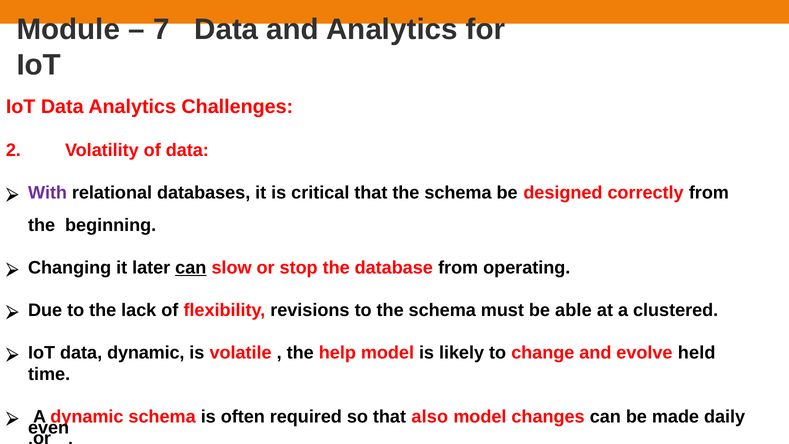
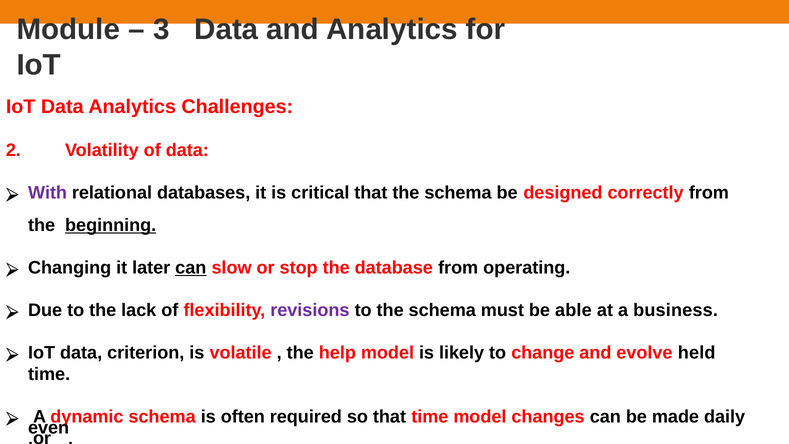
7: 7 -> 3
beginning underline: none -> present
revisions colour: black -> purple
clustered: clustered -> business
data dynamic: dynamic -> criterion
that also: also -> time
